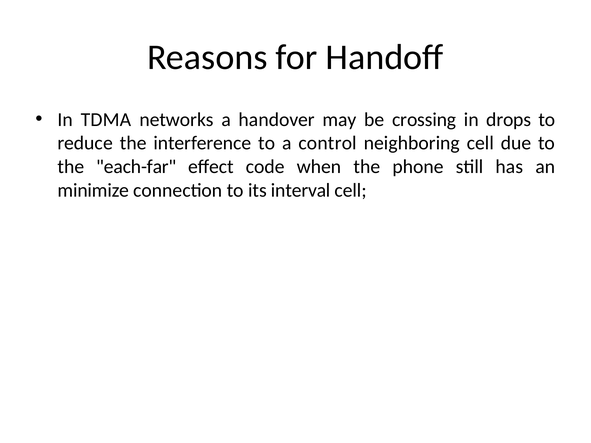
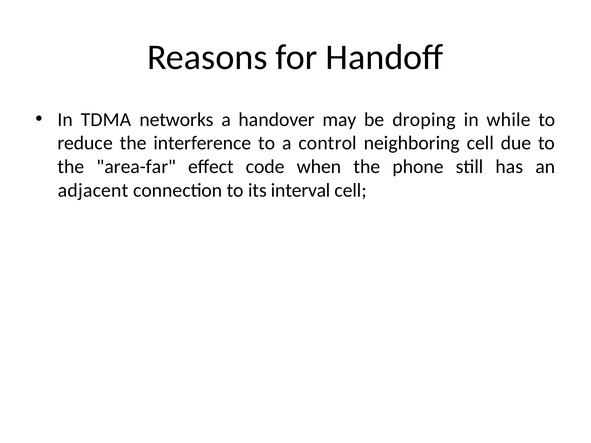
crossing: crossing -> droping
drops: drops -> while
each-far: each-far -> area-far
minimize: minimize -> adjacent
